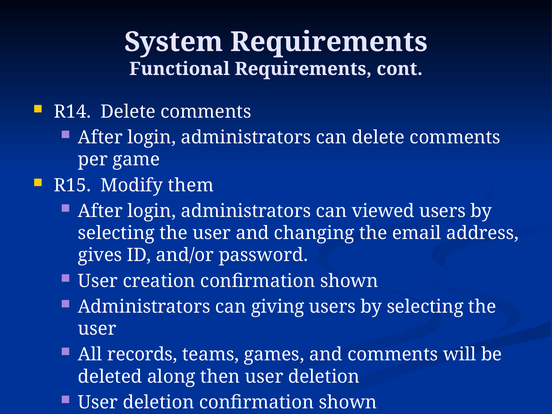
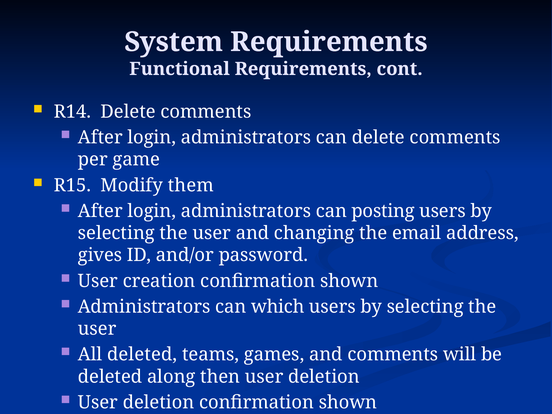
viewed: viewed -> posting
giving: giving -> which
All records: records -> deleted
